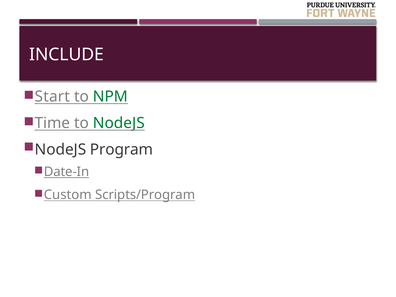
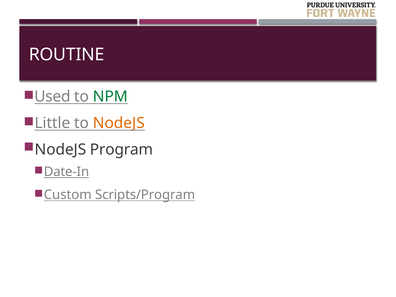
INCLUDE: INCLUDE -> ROUTINE
Start: Start -> Used
Time: Time -> Little
NodeJS at (119, 123) colour: green -> orange
